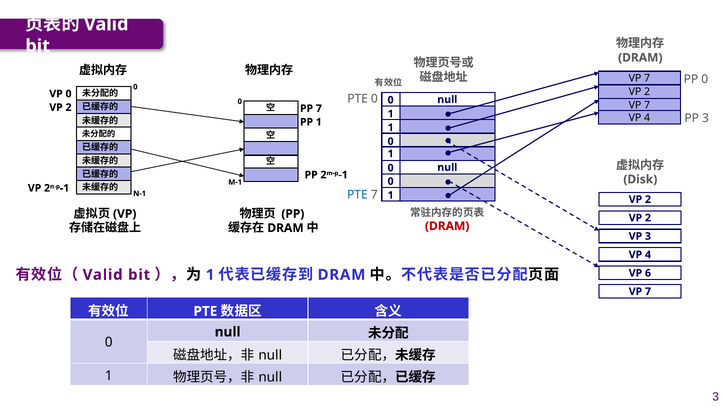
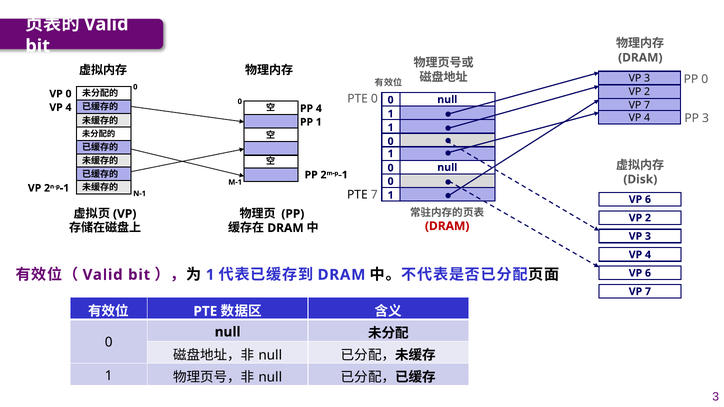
7 at (647, 78): 7 -> 3
2 at (69, 107): 2 -> 4
PP 7: 7 -> 4
PTE at (357, 195) colour: blue -> black
2 at (648, 200): 2 -> 6
